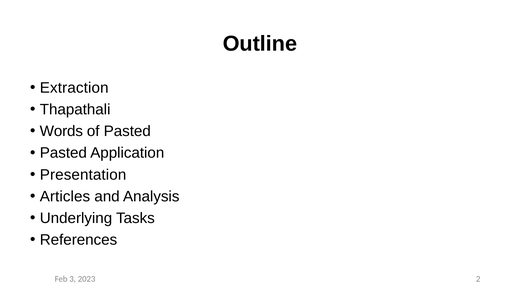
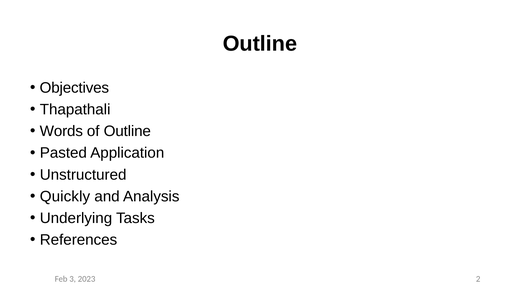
Extraction: Extraction -> Objectives
of Pasted: Pasted -> Outline
Presentation: Presentation -> Unstructured
Articles: Articles -> Quickly
